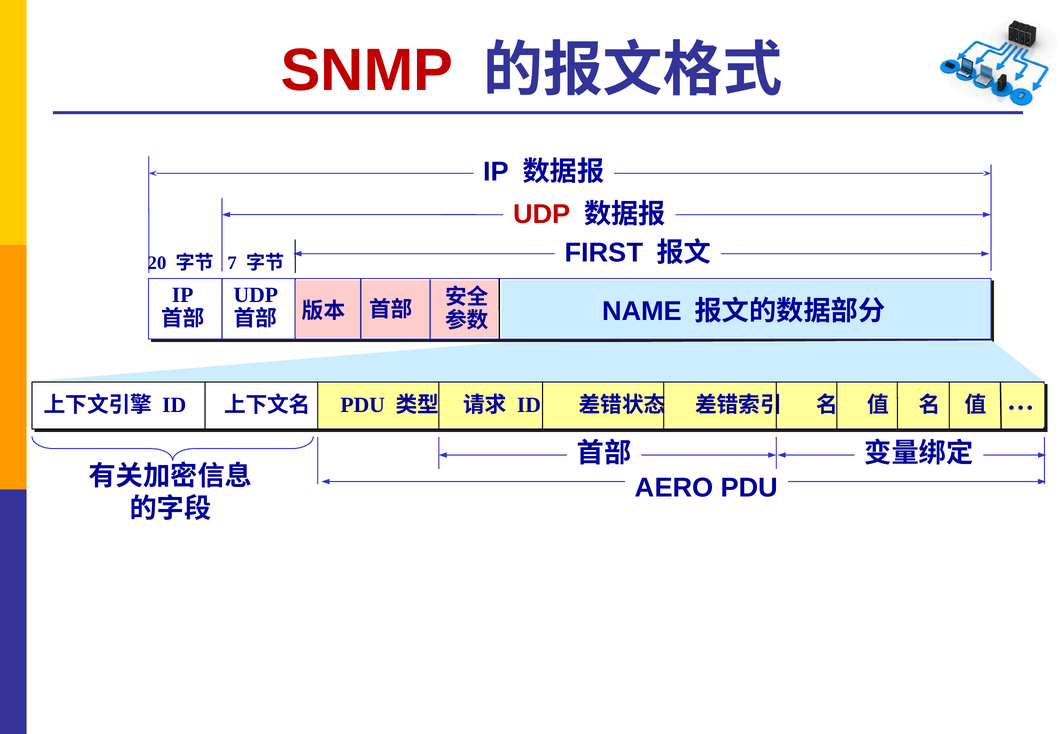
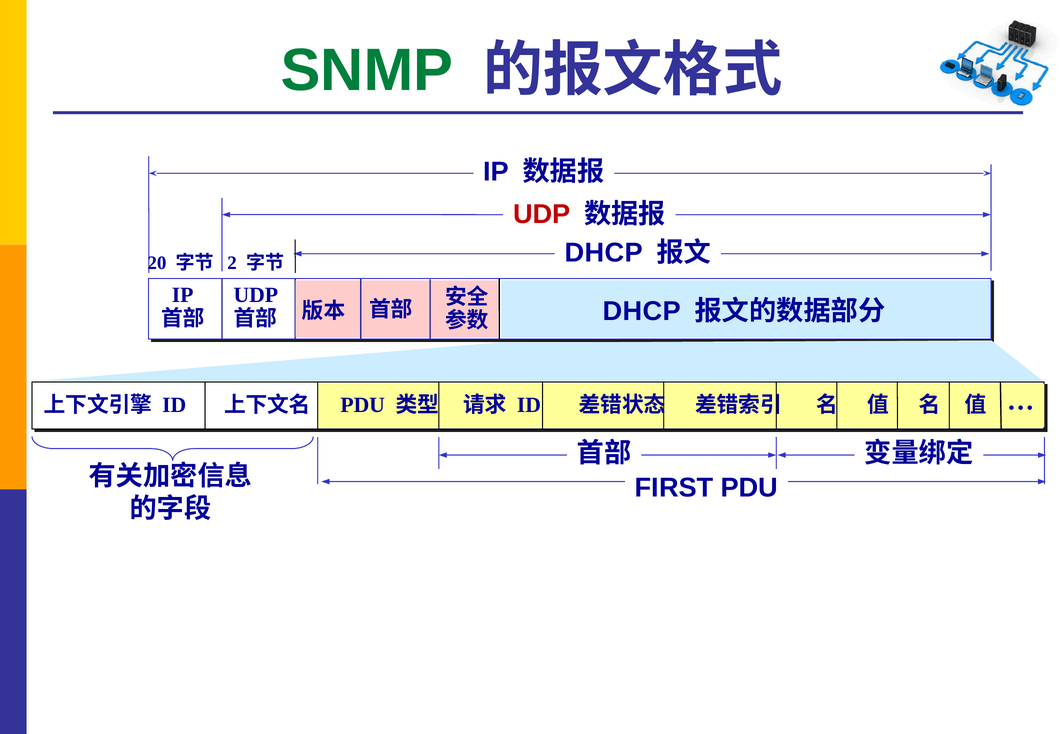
SNMP colour: red -> green
FIRST at (604, 253): FIRST -> DHCP
7: 7 -> 2
NAME at (642, 311): NAME -> DHCP
AERO: AERO -> FIRST
